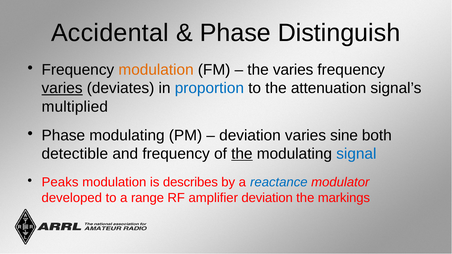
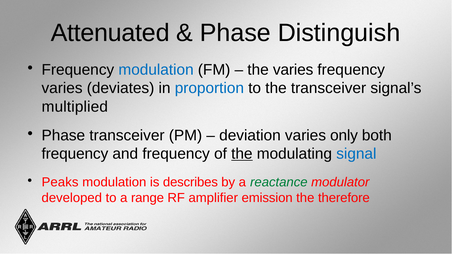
Accidental: Accidental -> Attenuated
modulation at (156, 70) colour: orange -> blue
varies at (62, 88) underline: present -> none
the attenuation: attenuation -> transceiver
Phase modulating: modulating -> transceiver
sine: sine -> only
detectible at (75, 154): detectible -> frequency
reactance colour: blue -> green
amplifier deviation: deviation -> emission
markings: markings -> therefore
